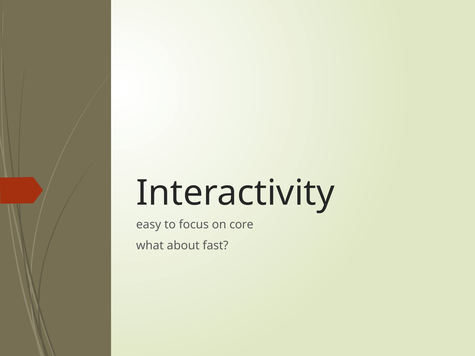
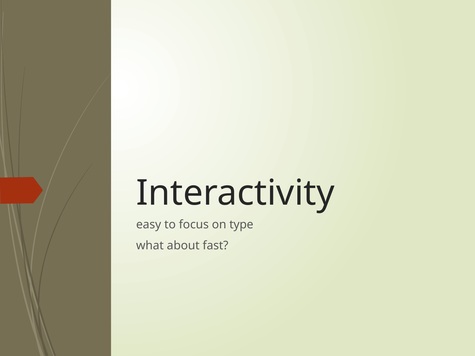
core: core -> type
